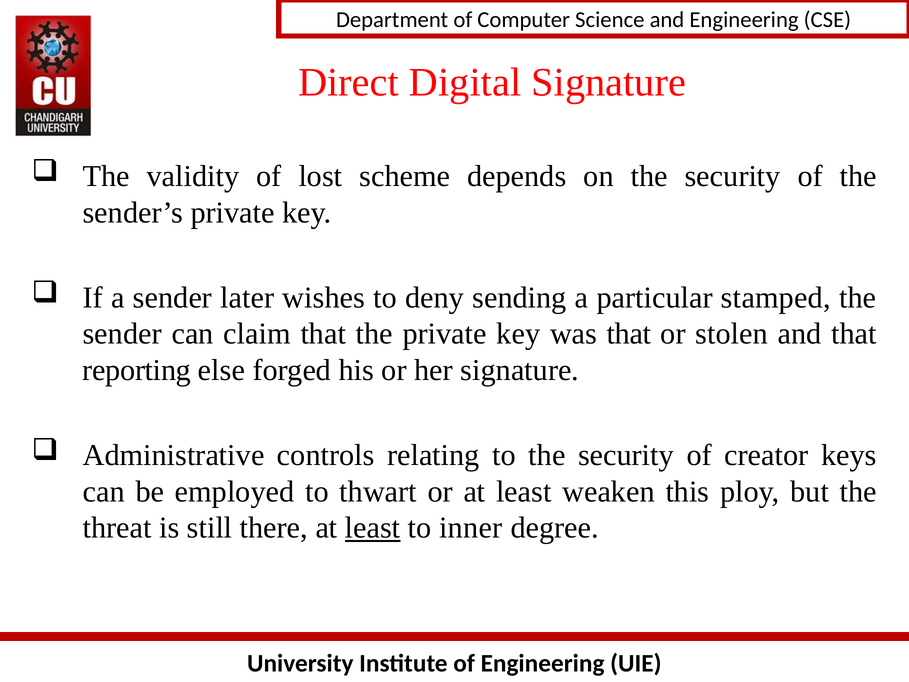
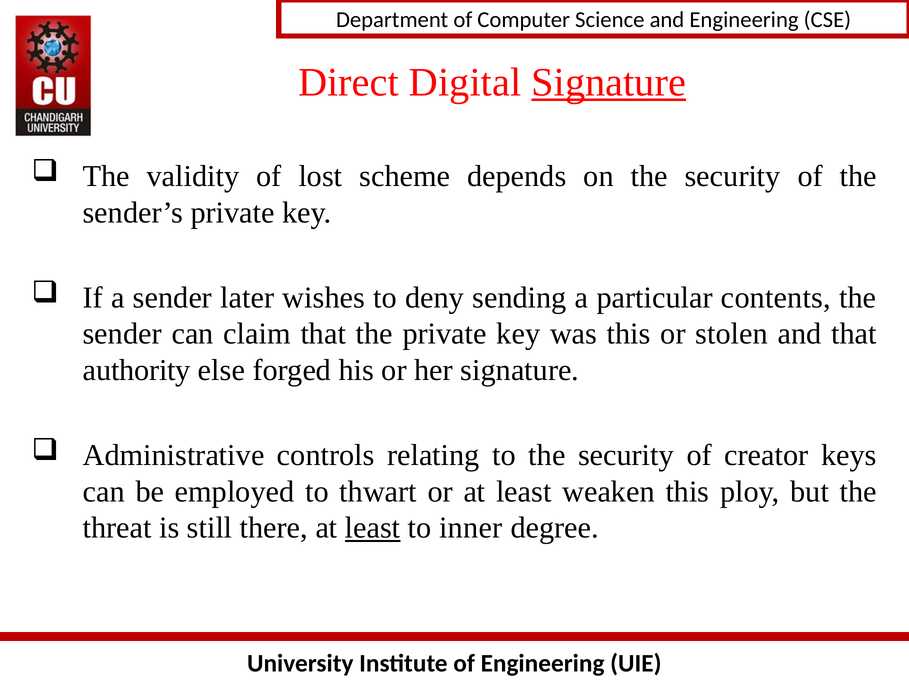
Signature at (609, 82) underline: none -> present
stamped: stamped -> contents
was that: that -> this
reporting: reporting -> authority
